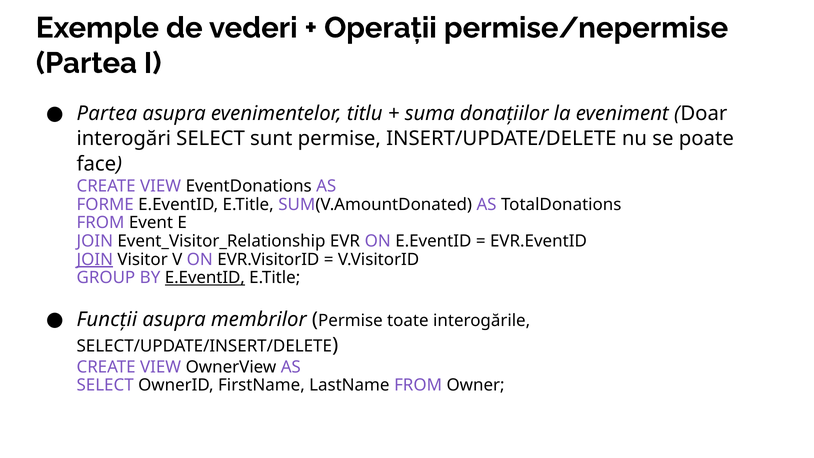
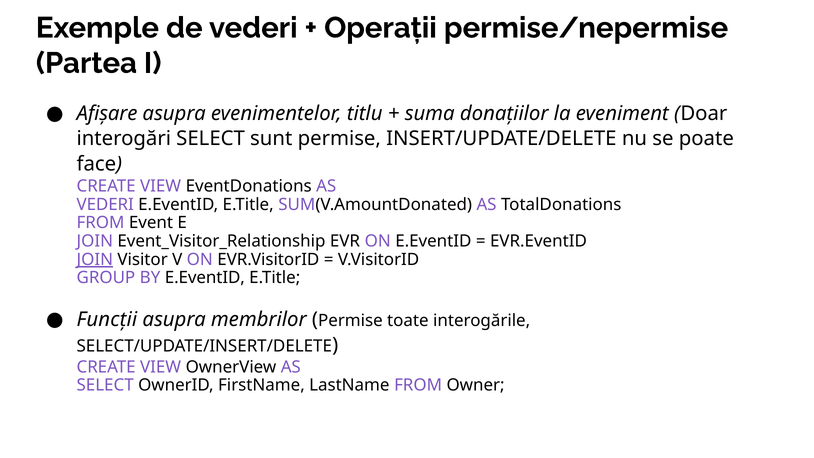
Partea at (107, 113): Partea -> Afișare
FORME at (105, 204): FORME -> VEDERI
E.EventID at (205, 278) underline: present -> none
